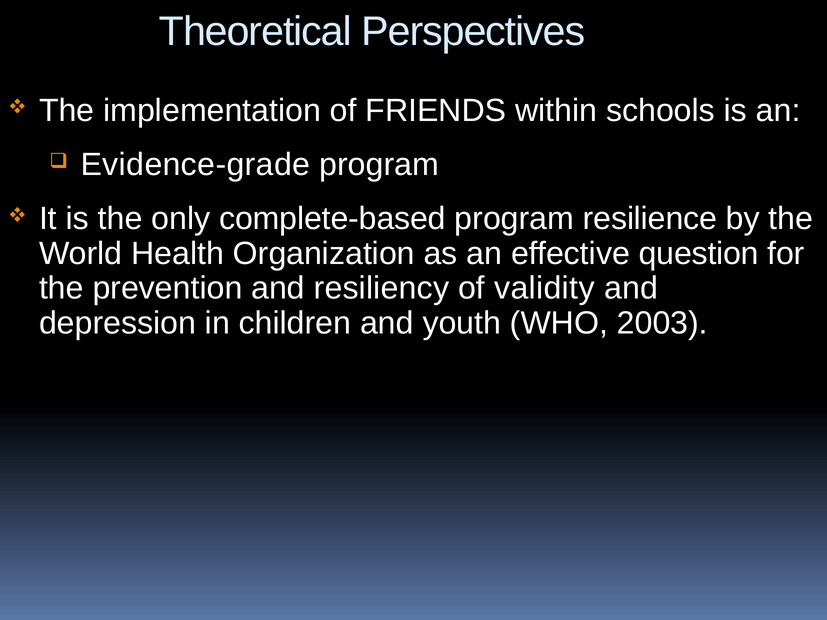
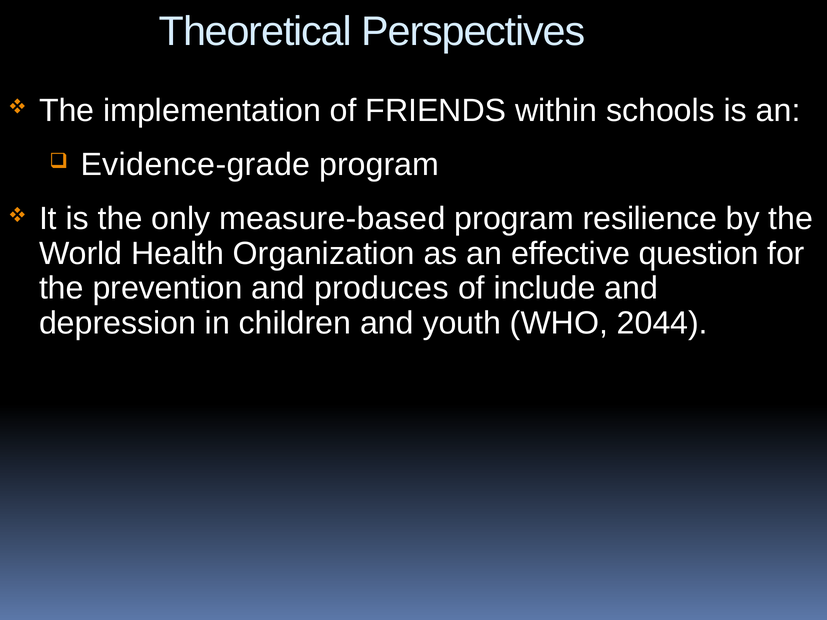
complete-based: complete-based -> measure-based
resiliency: resiliency -> produces
validity: validity -> include
2003: 2003 -> 2044
